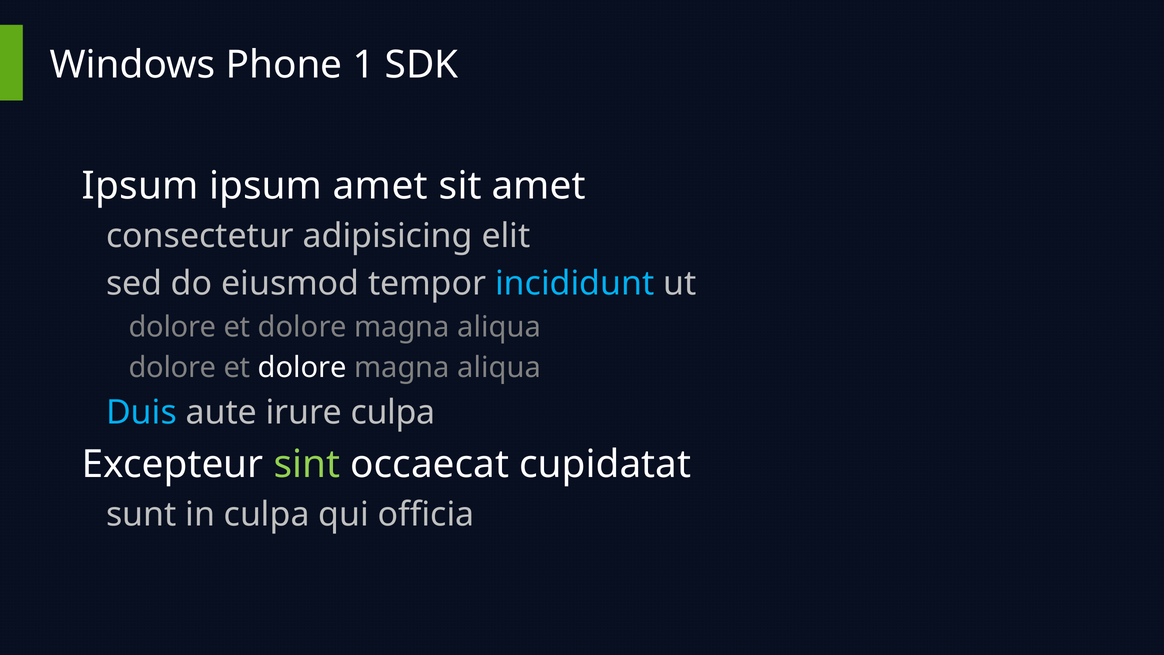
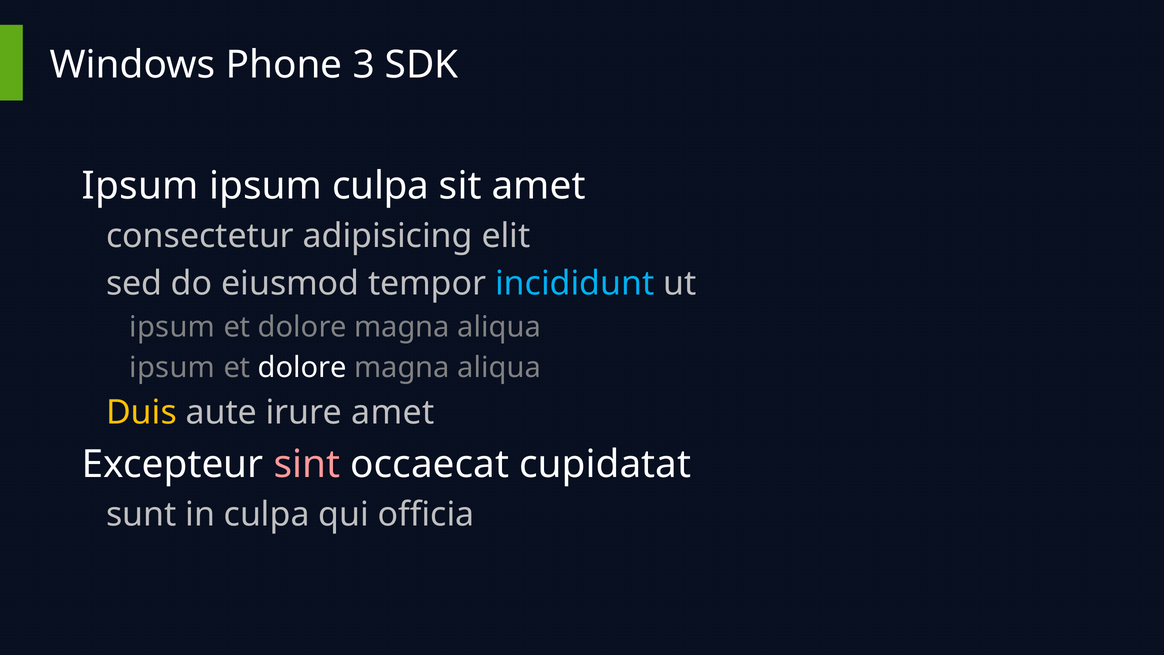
1: 1 -> 3
ipsum amet: amet -> culpa
dolore at (172, 327): dolore -> ipsum
dolore at (172, 368): dolore -> ipsum
Duis colour: light blue -> yellow
irure culpa: culpa -> amet
sint colour: light green -> pink
